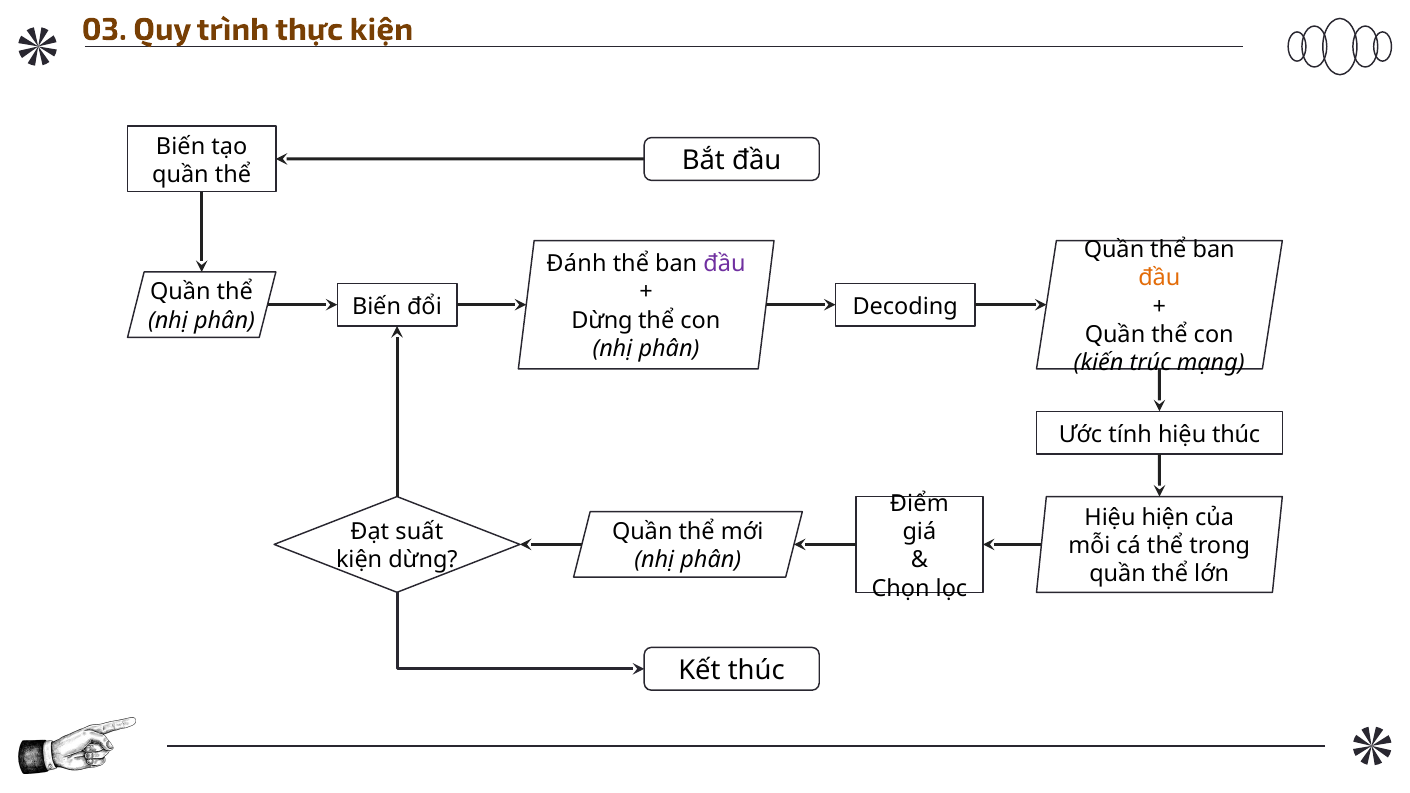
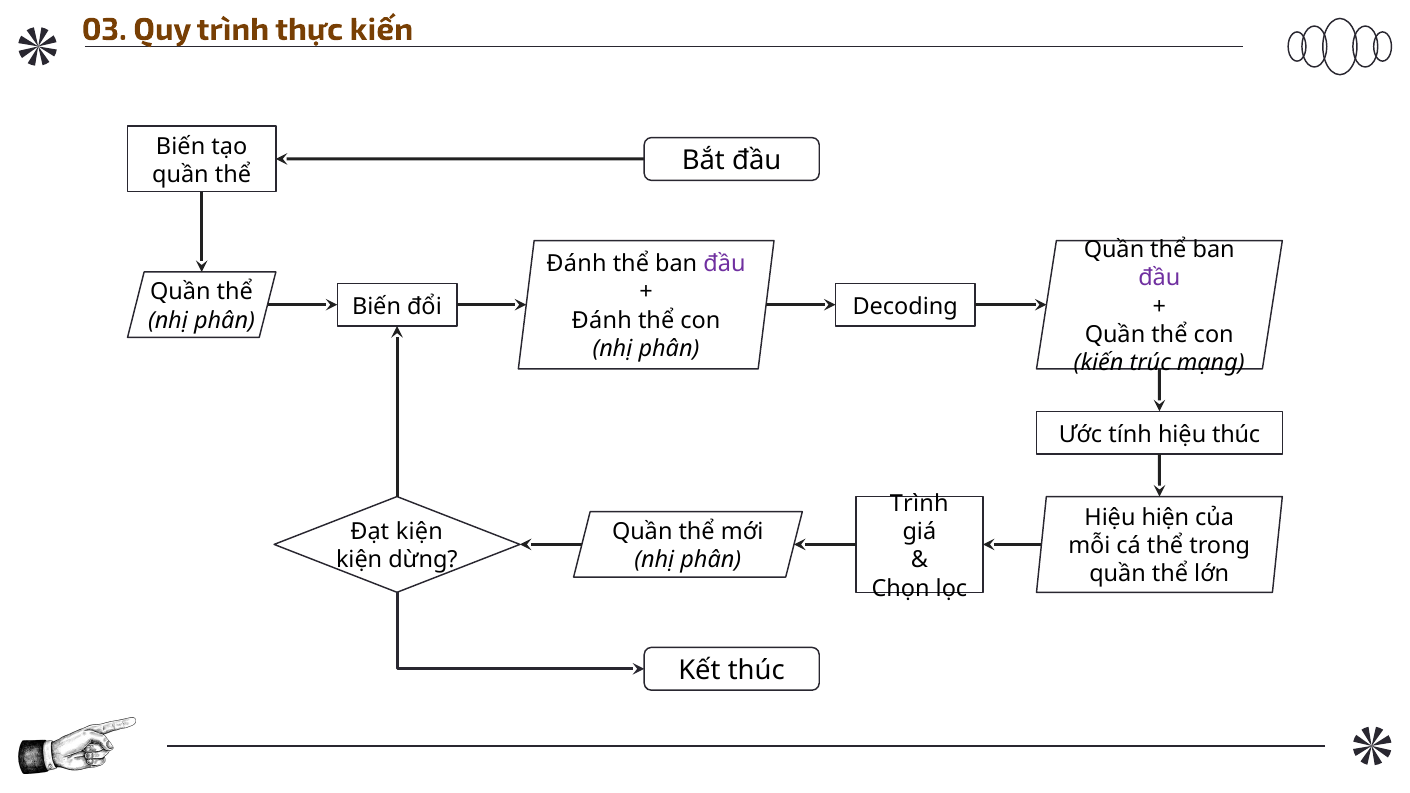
thực kiện: kiện -> kiến
đầu at (1159, 278) colour: orange -> purple
Dừng at (602, 320): Dừng -> Đánh
Điểm at (919, 504): Điểm -> Trình
Đạt suất: suất -> kiện
